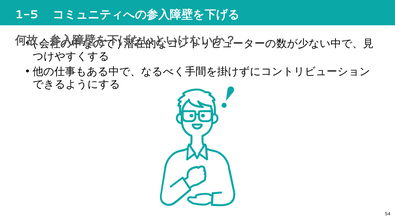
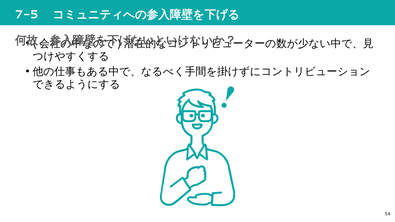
1-5: 1-5 -> 7-5
